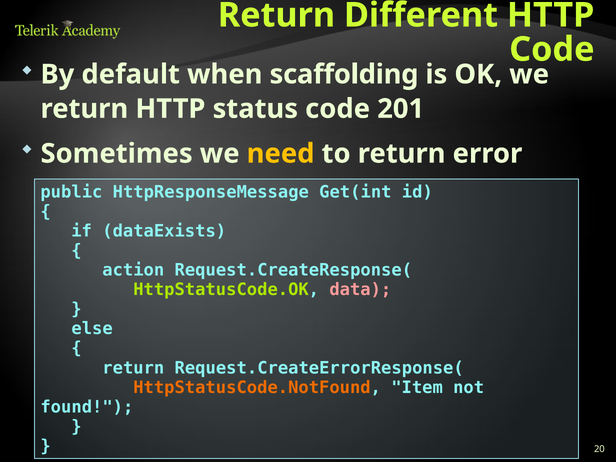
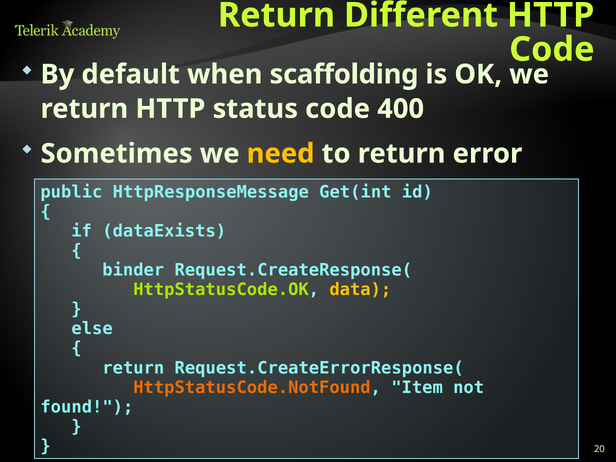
201: 201 -> 400
action: action -> binder
data colour: pink -> yellow
